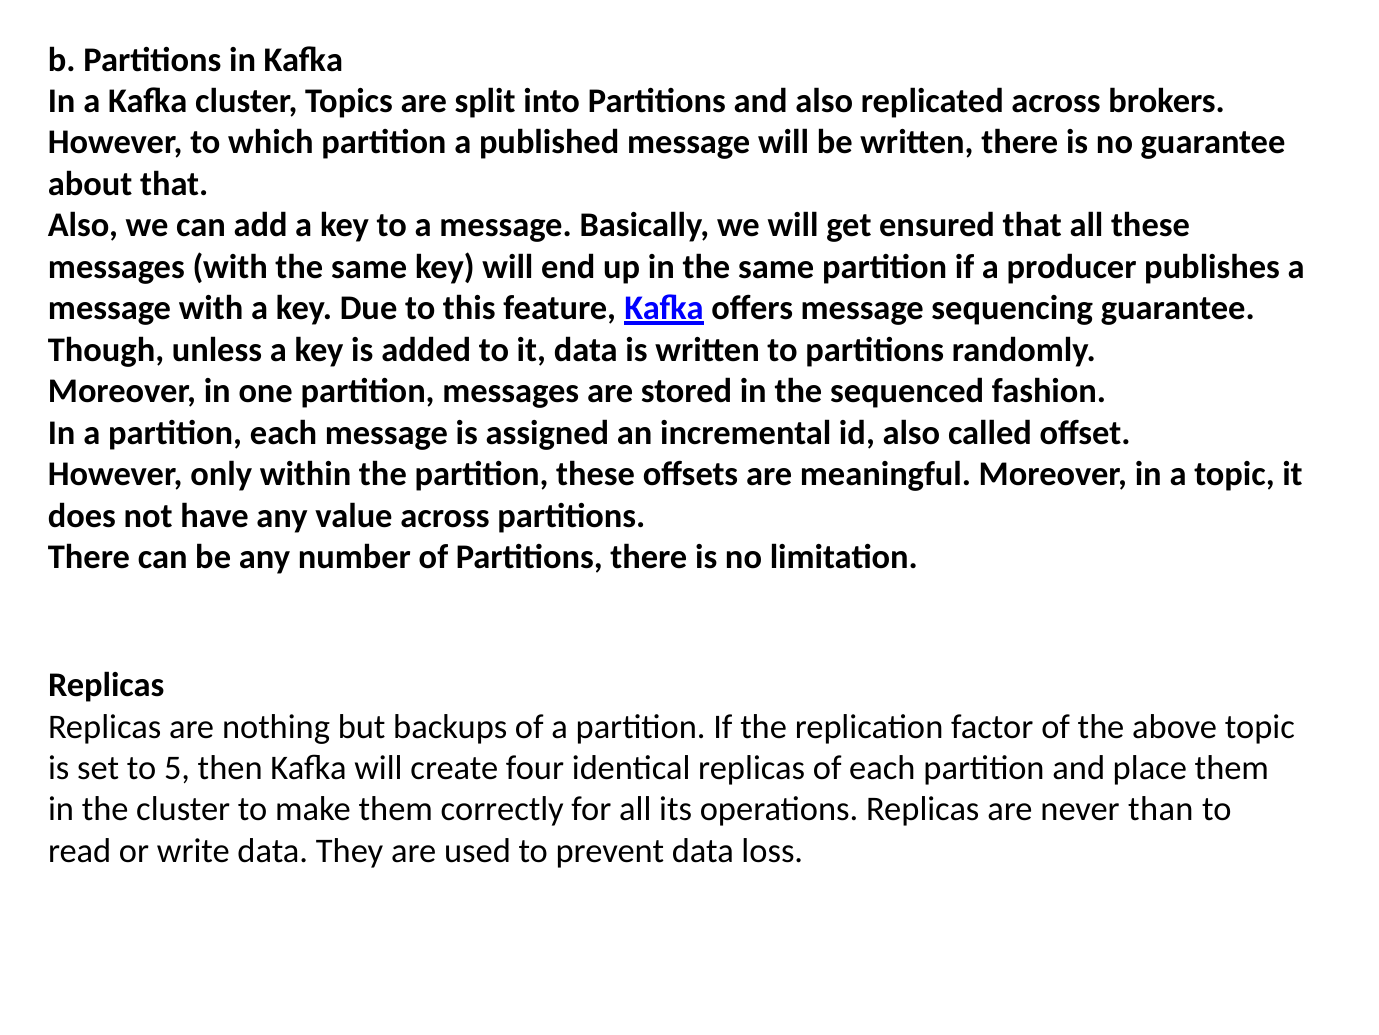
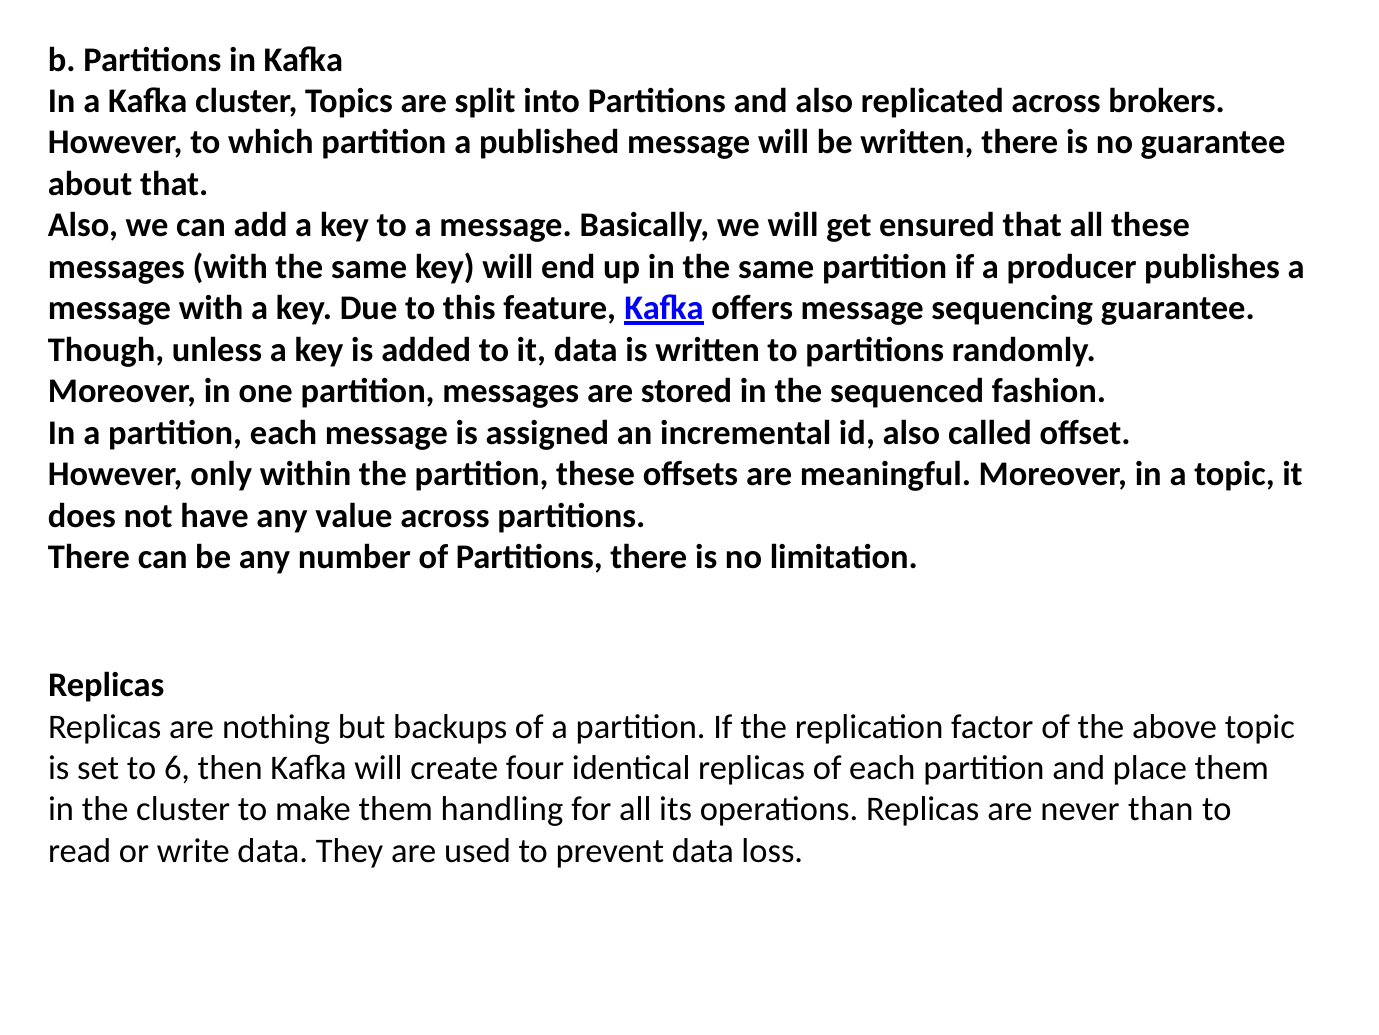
5: 5 -> 6
correctly: correctly -> handling
